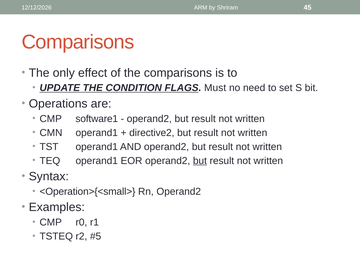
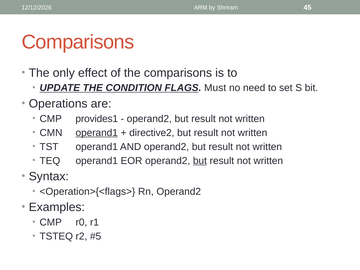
software1: software1 -> provides1
operand1 at (97, 133) underline: none -> present
<Operation>{<small>: <Operation>{<small> -> <Operation>{<flags>
